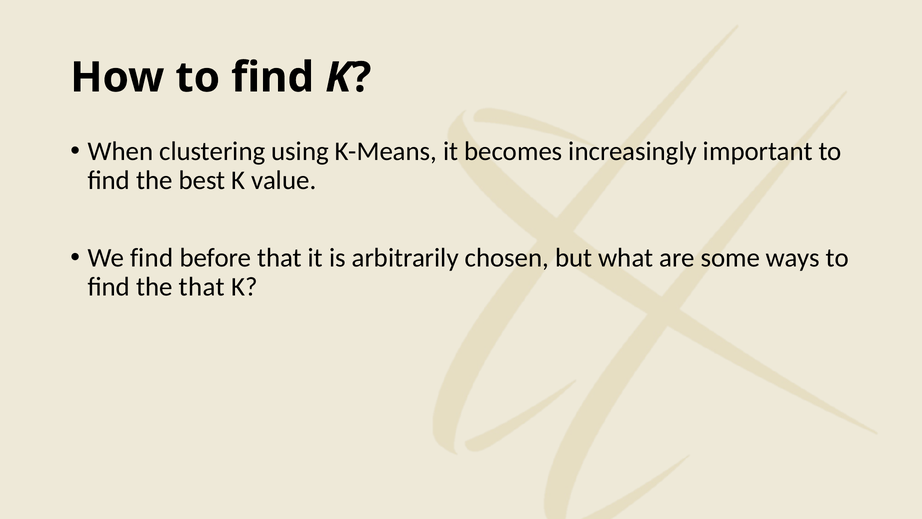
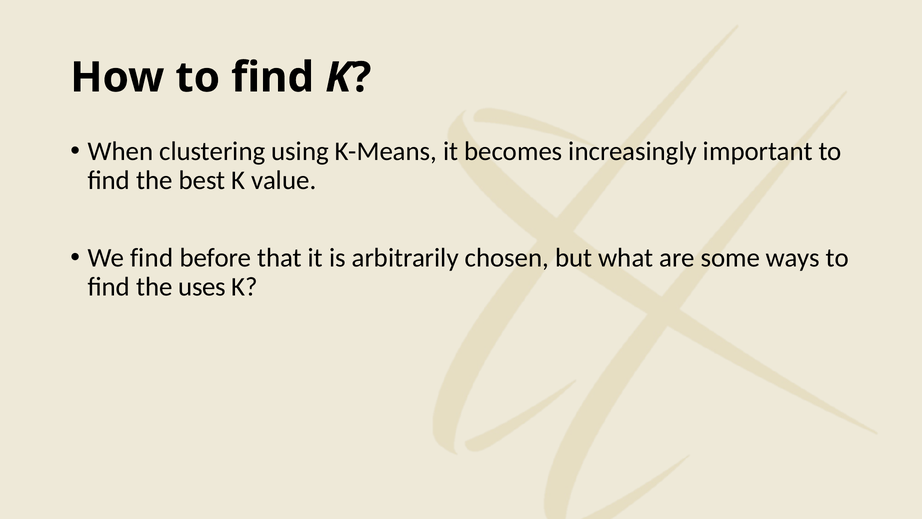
the that: that -> uses
